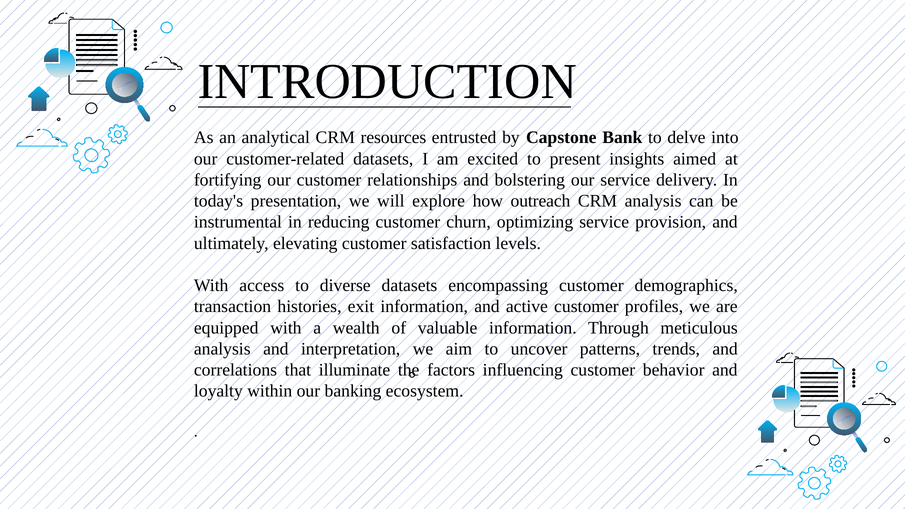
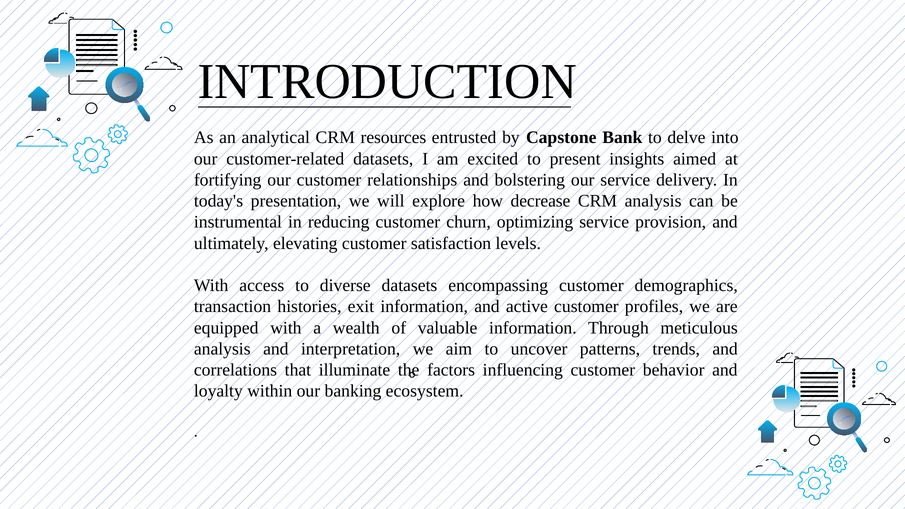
outreach: outreach -> decrease
